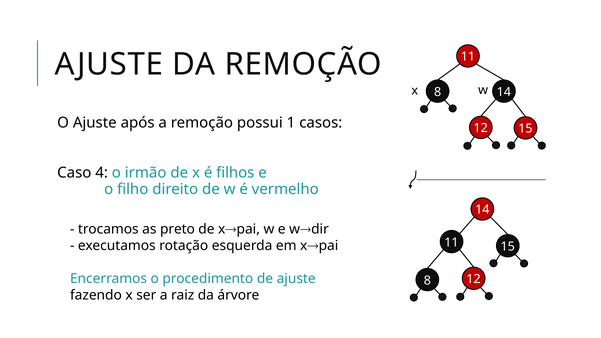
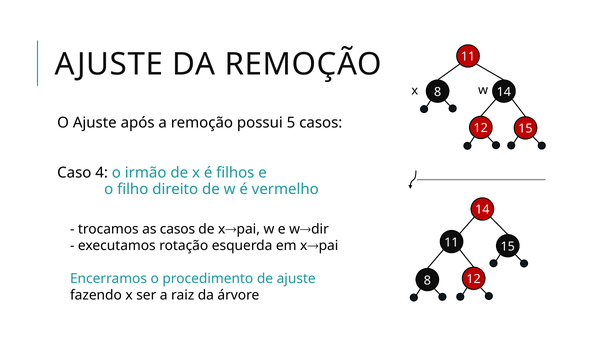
1: 1 -> 5
as preto: preto -> casos
